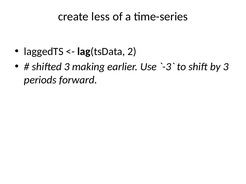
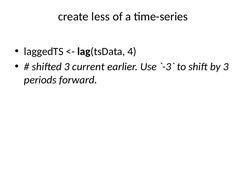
2: 2 -> 4
making: making -> current
